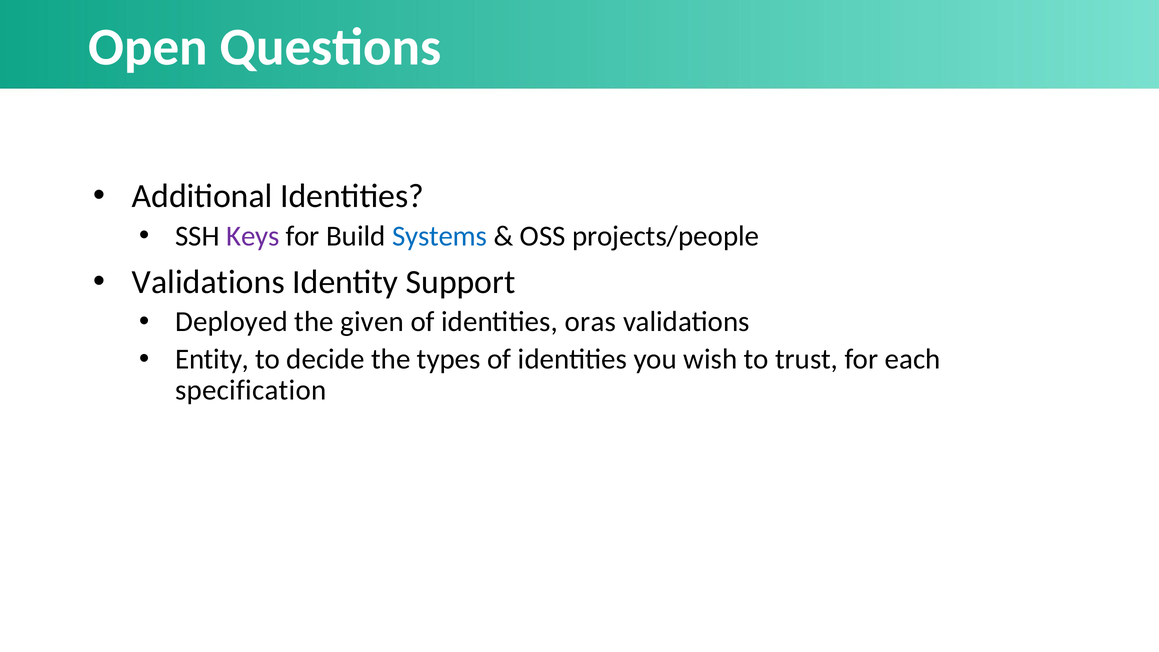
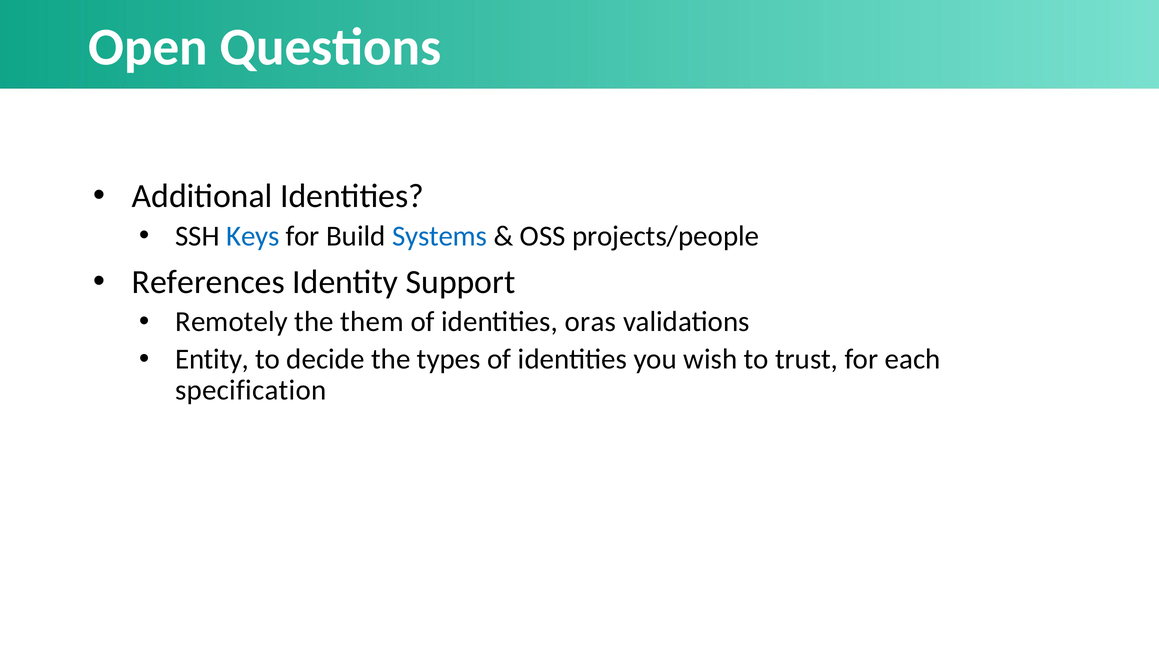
Keys colour: purple -> blue
Validations at (208, 282): Validations -> References
Deployed: Deployed -> Remotely
given: given -> them
